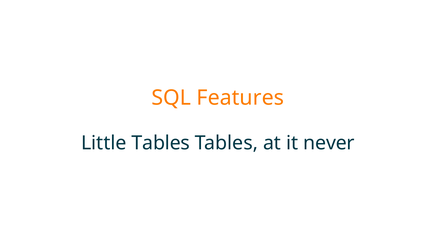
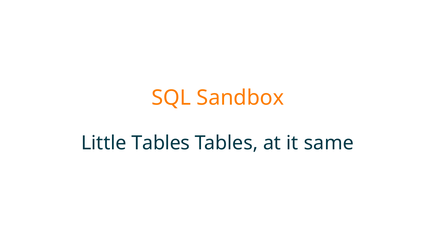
Features: Features -> Sandbox
never: never -> same
